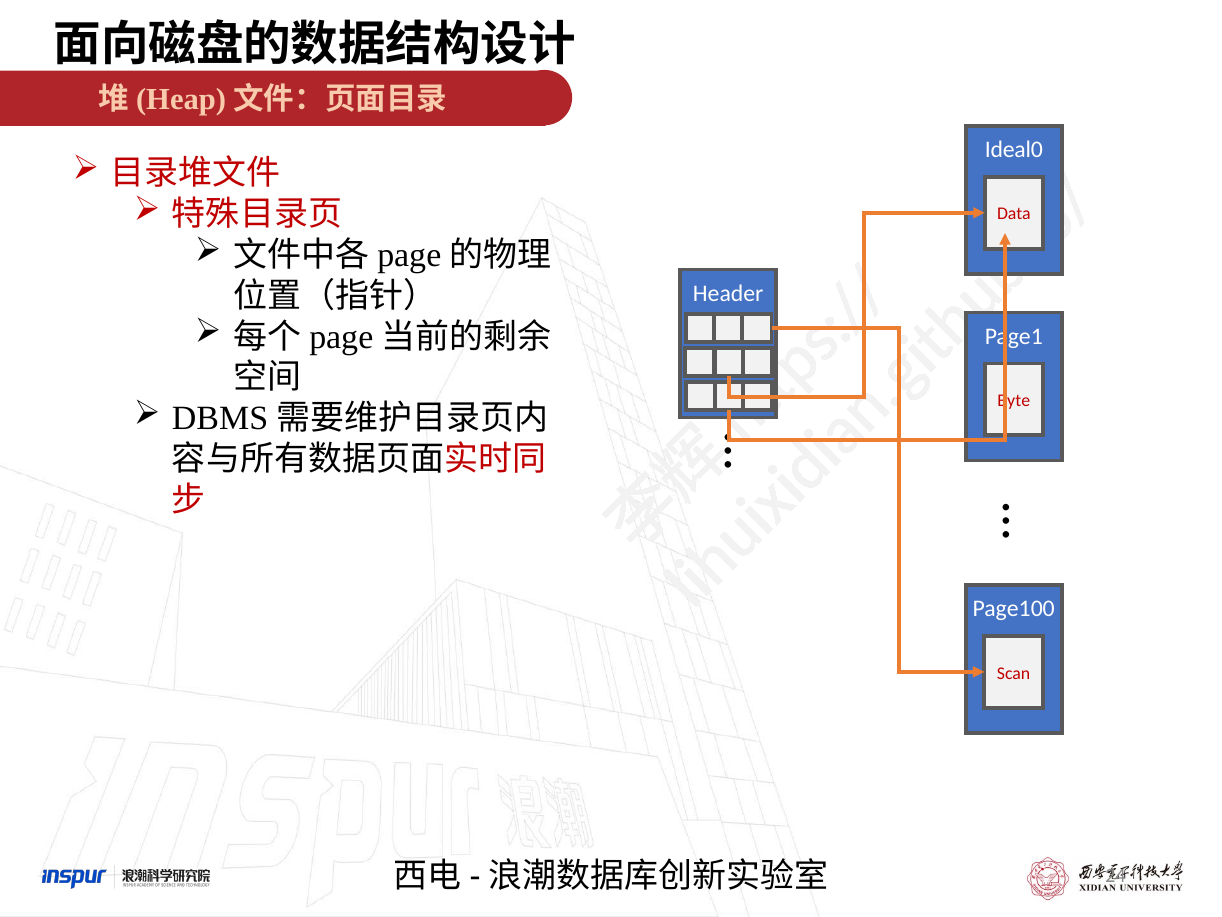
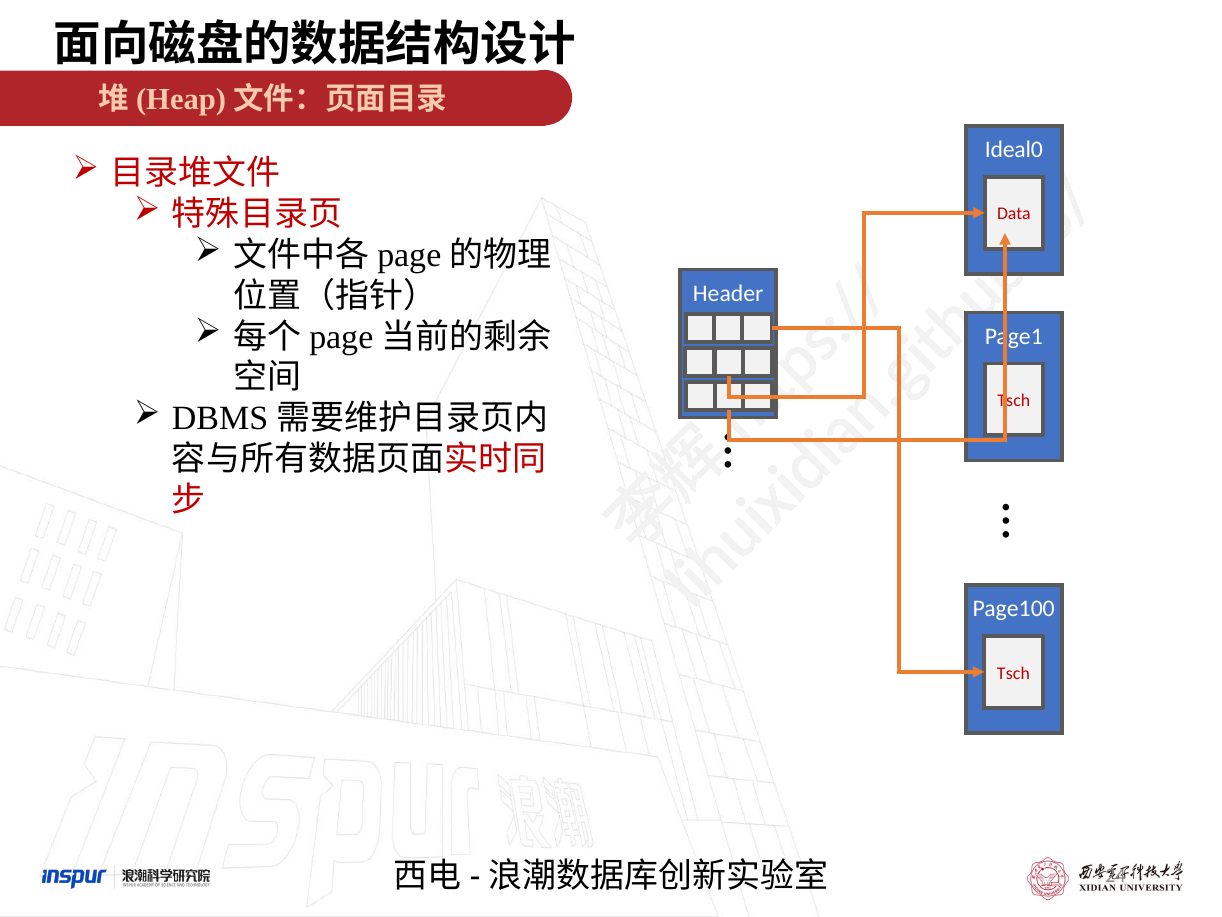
Byte at (1014, 400): Byte -> Tsch
Scan at (1014, 673): Scan -> Tsch
